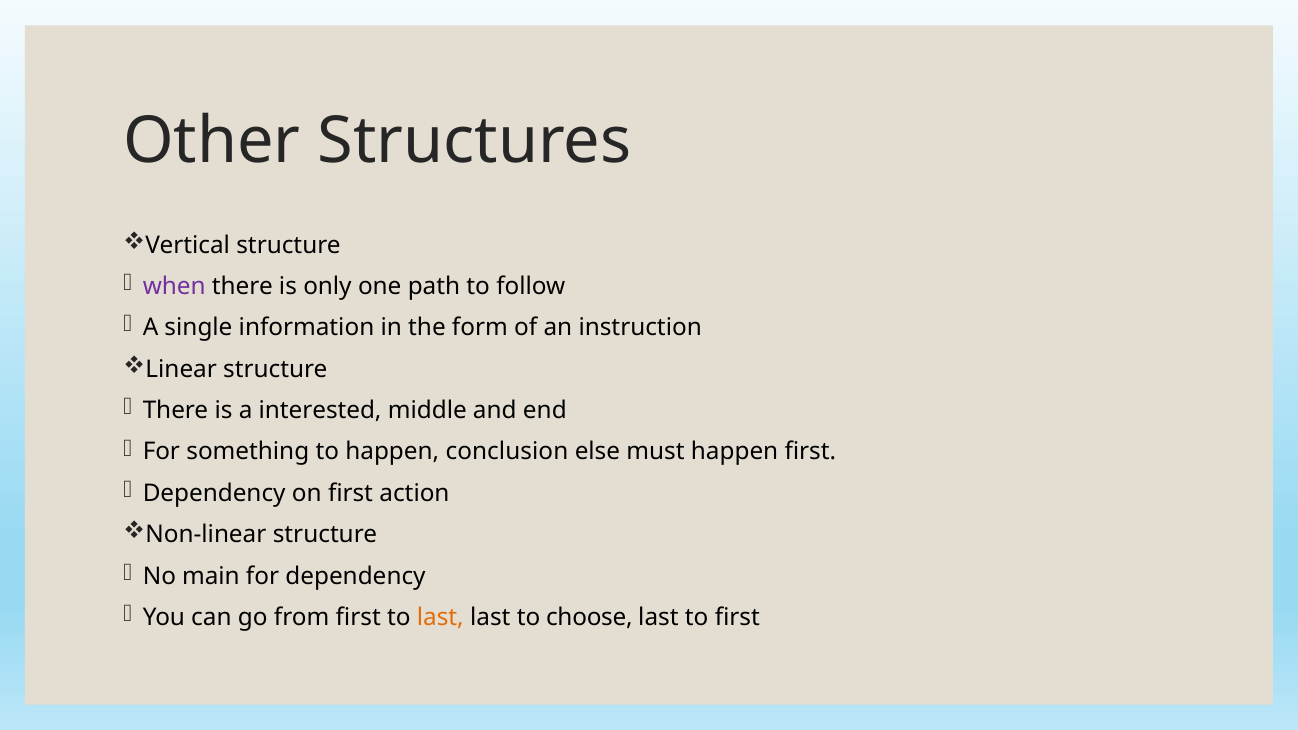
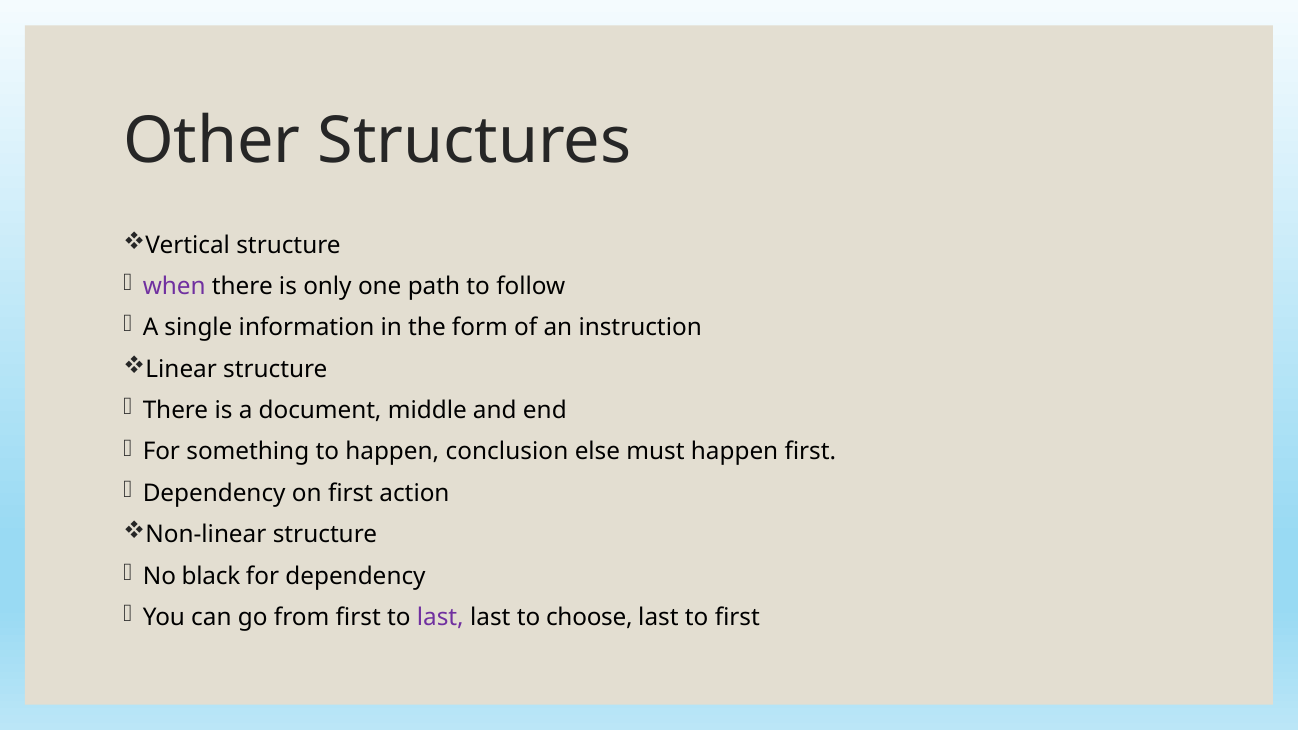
interested: interested -> document
main: main -> black
last at (440, 618) colour: orange -> purple
